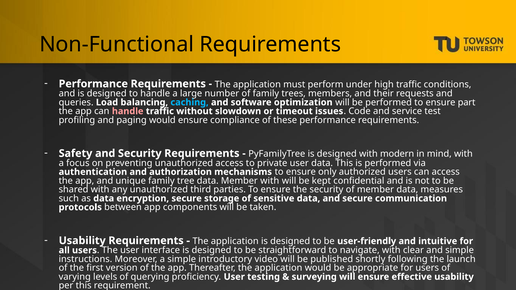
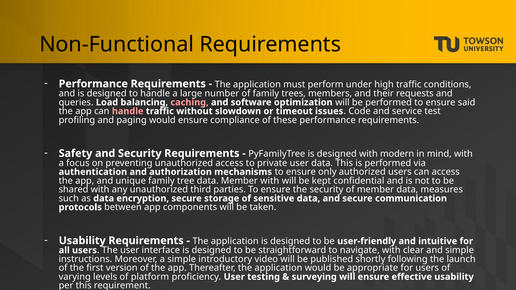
caching colour: light blue -> pink
part: part -> said
querying: querying -> platform
